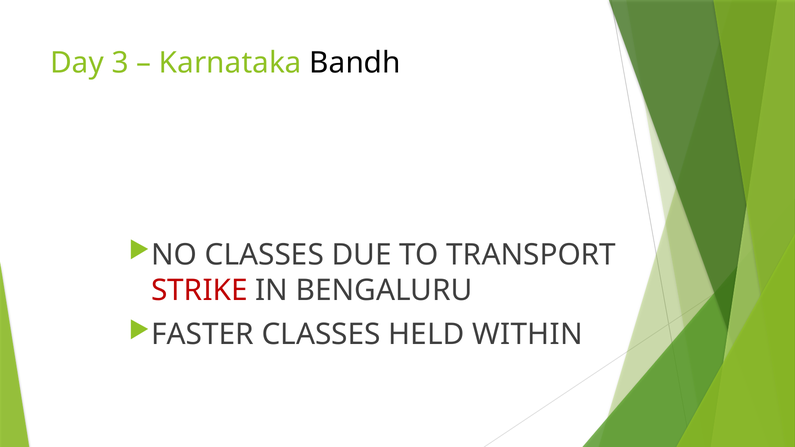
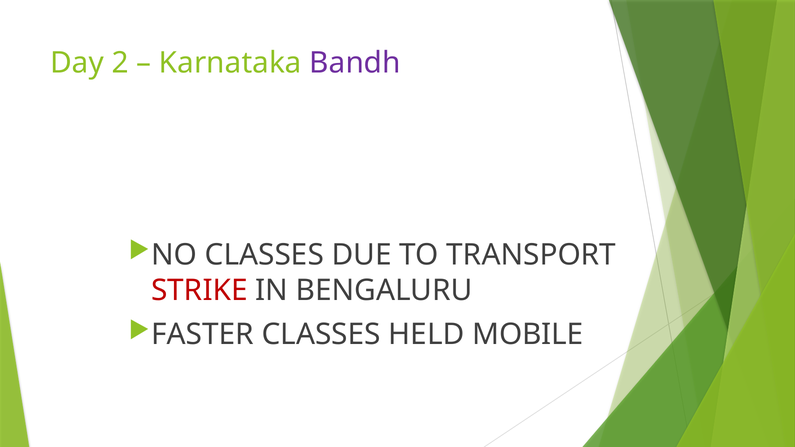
3: 3 -> 2
Bandh colour: black -> purple
WITHIN: WITHIN -> MOBILE
